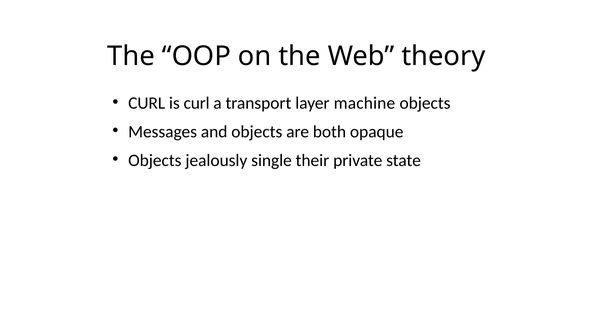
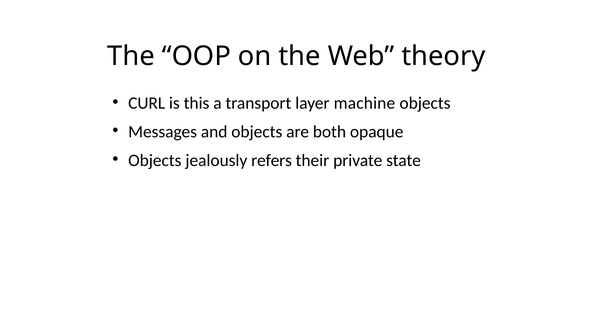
is curl: curl -> this
single: single -> refers
